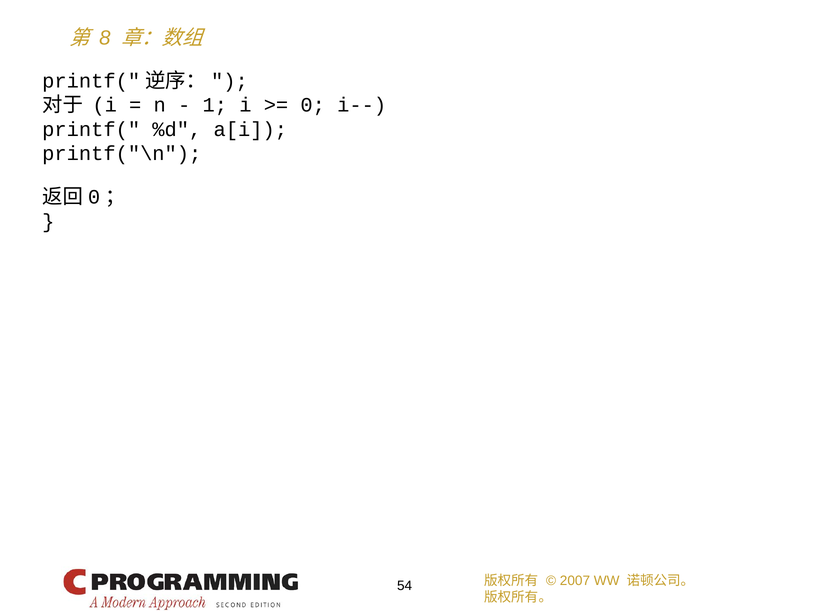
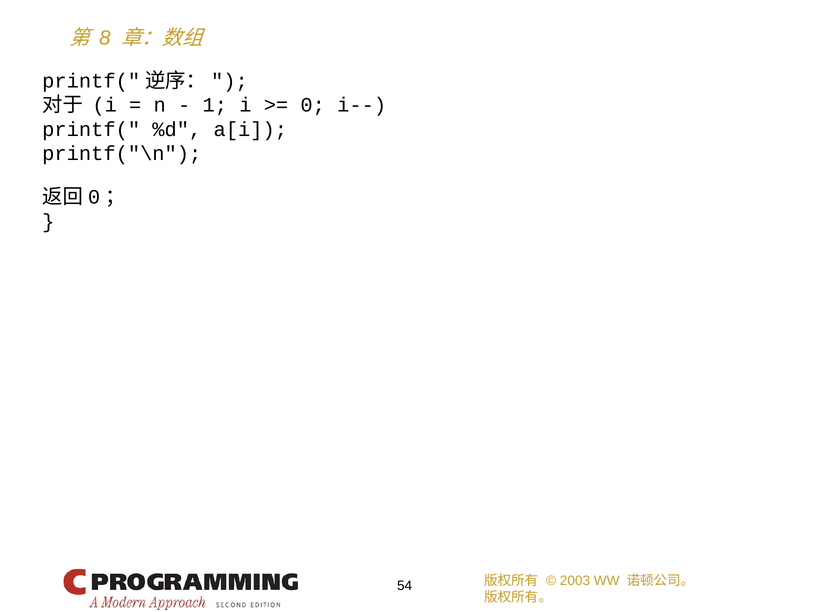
2007: 2007 -> 2003
